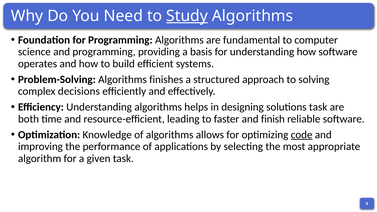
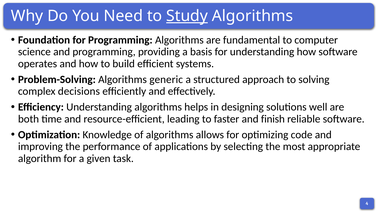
finishes: finishes -> generic
solutions task: task -> well
code underline: present -> none
